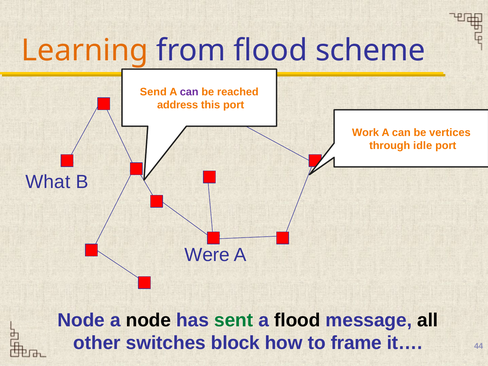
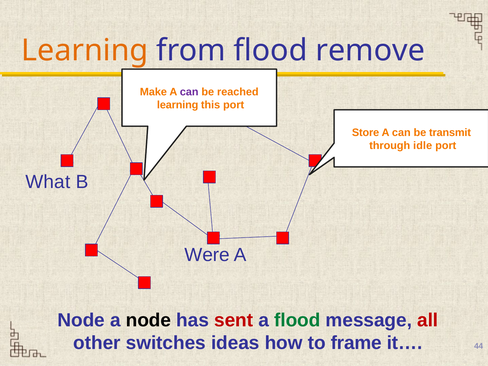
scheme: scheme -> remove
Send: Send -> Make
address at (178, 105): address -> learning
Work: Work -> Store
vertices: vertices -> transmit
sent colour: green -> red
flood at (297, 320) colour: black -> green
all colour: black -> red
block: block -> ideas
